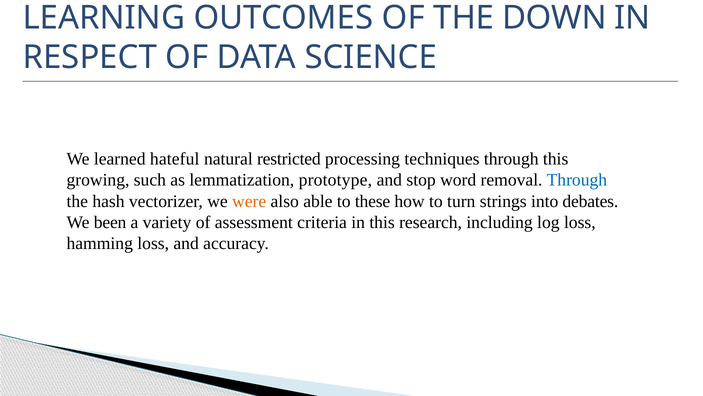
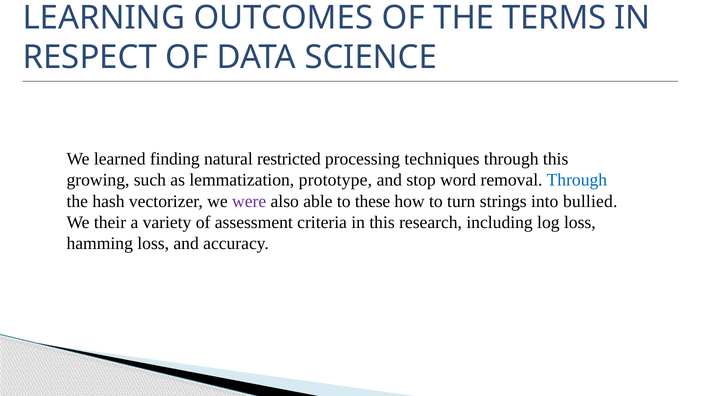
DOWN: DOWN -> TERMS
hateful: hateful -> finding
were colour: orange -> purple
debates: debates -> bullied
been: been -> their
